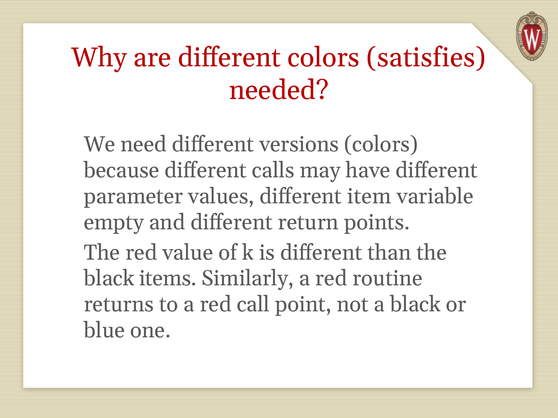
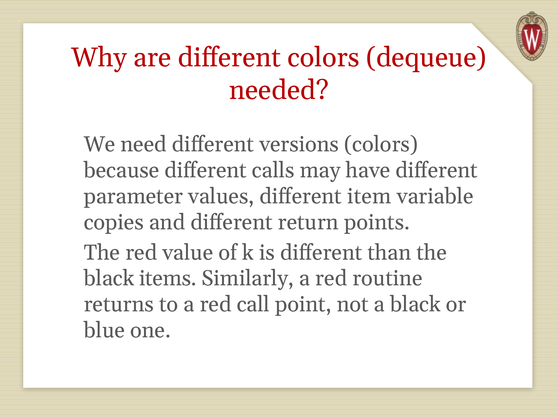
satisfies: satisfies -> dequeue
empty: empty -> copies
